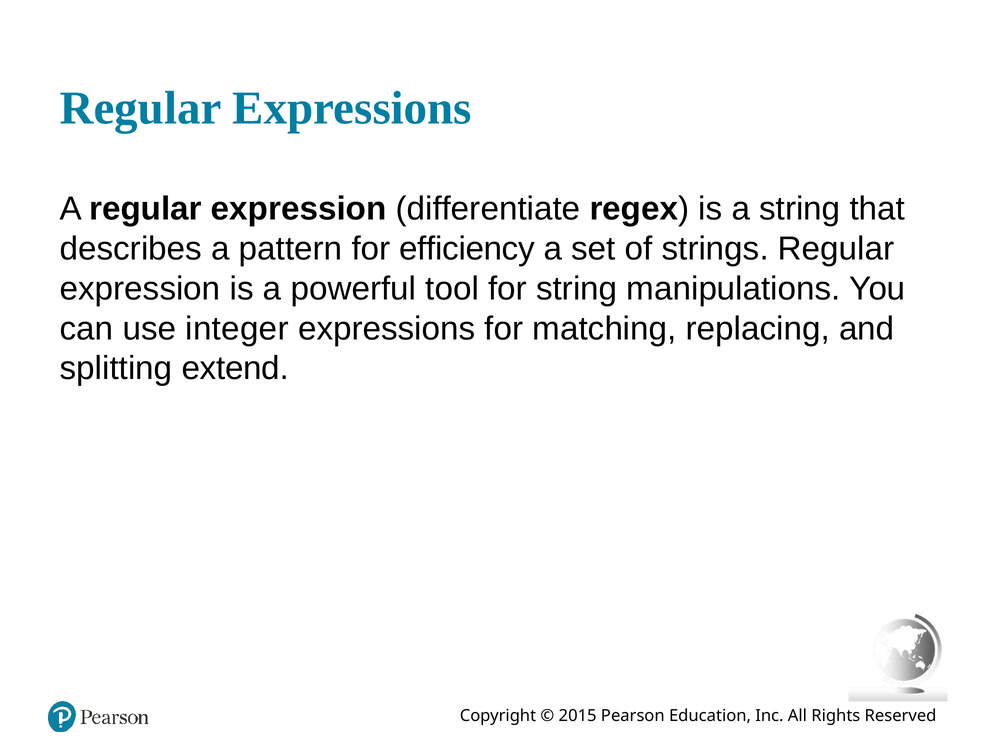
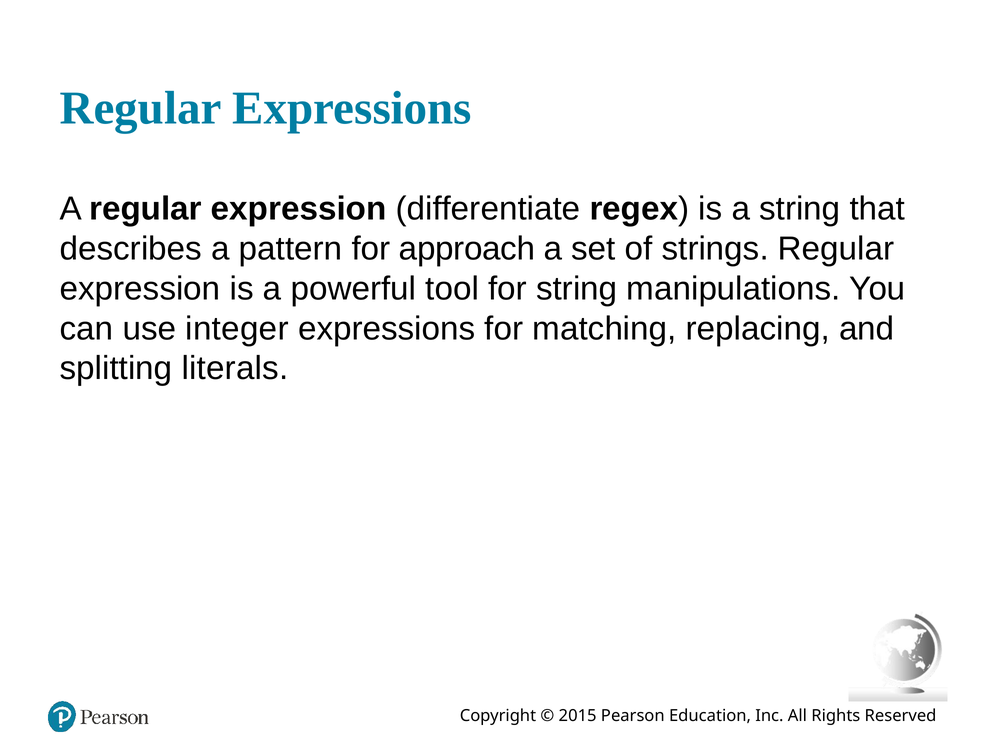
efficiency: efficiency -> approach
extend: extend -> literals
